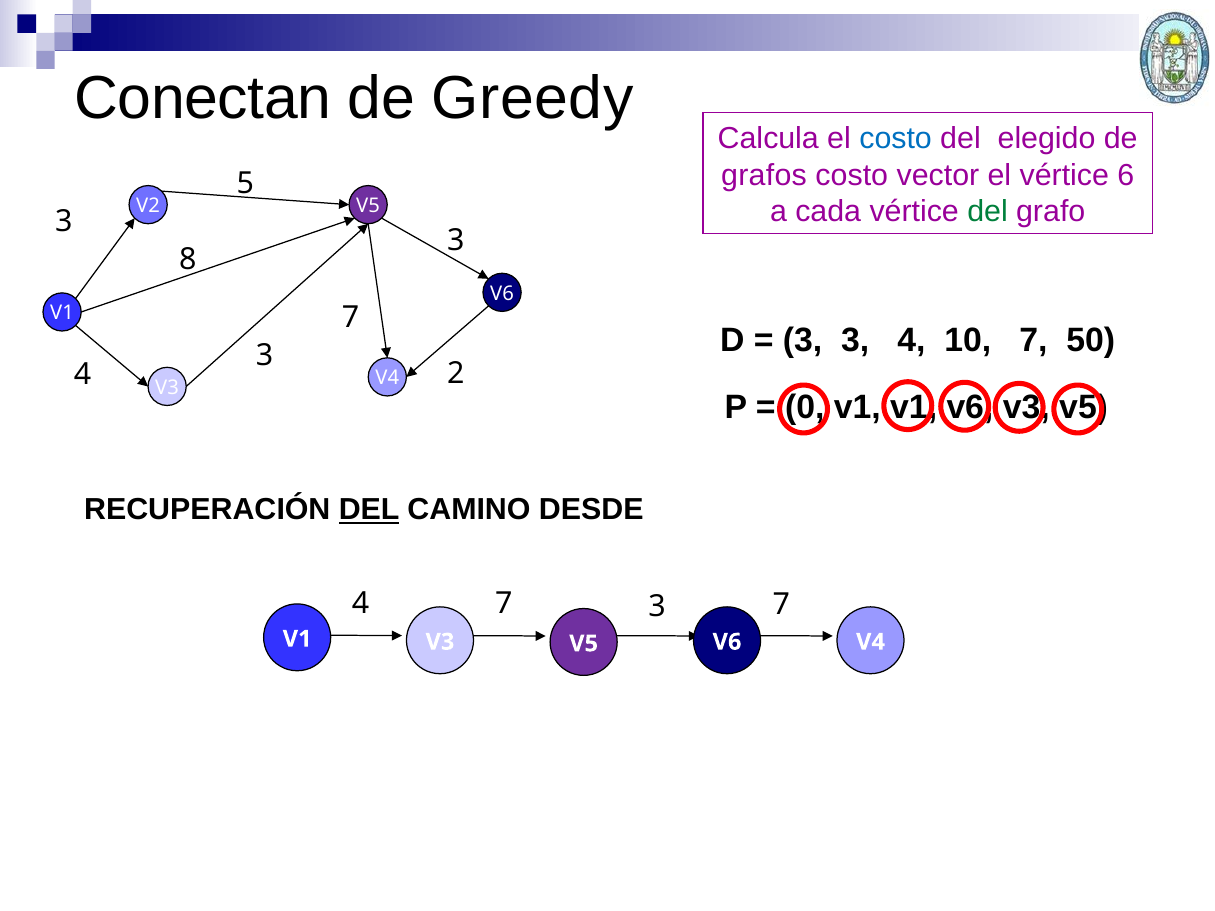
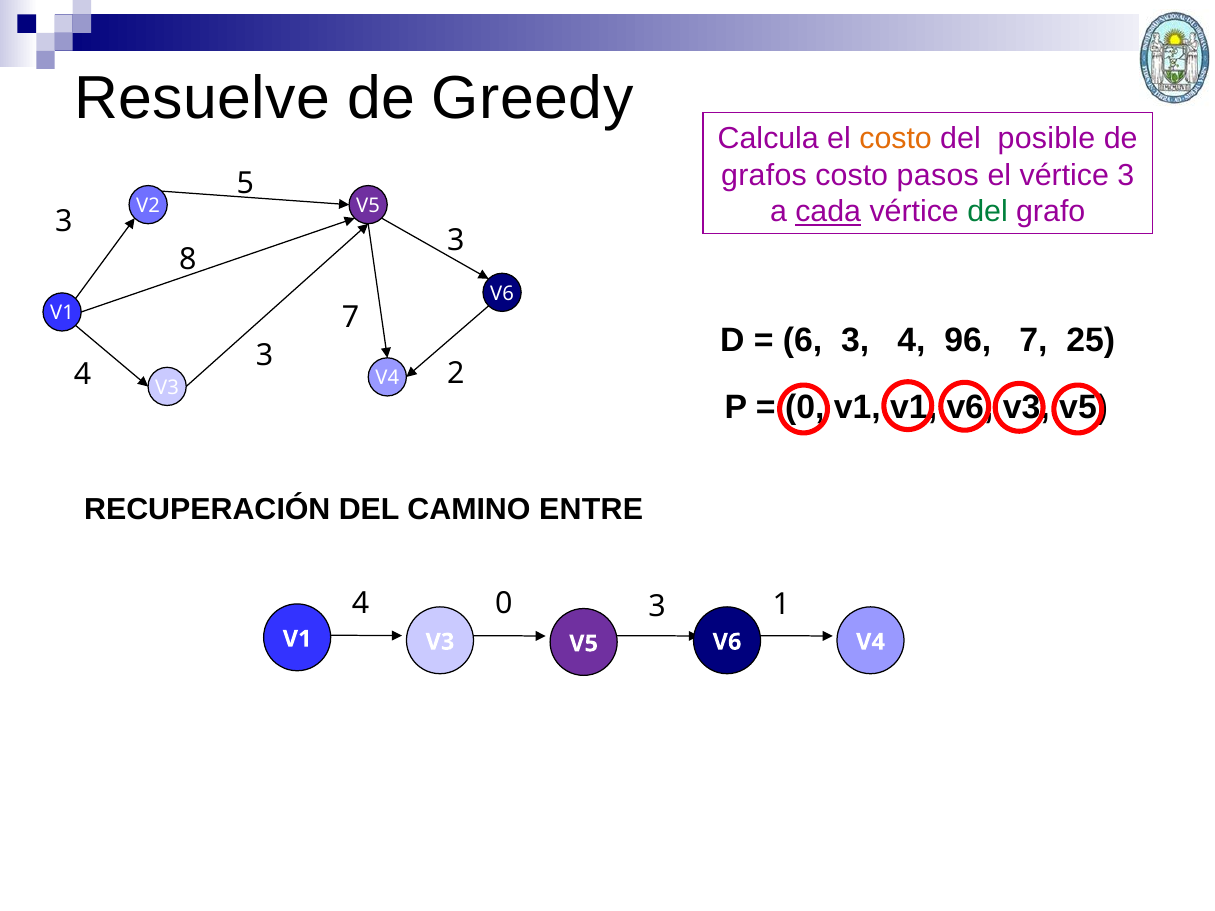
Conectan: Conectan -> Resuelve
costo at (896, 139) colour: blue -> orange
elegido: elegido -> posible
vector: vector -> pasos
vértice 6: 6 -> 3
cada underline: none -> present
3 at (803, 341): 3 -> 6
10: 10 -> 96
50: 50 -> 25
DEL at (369, 510) underline: present -> none
DESDE: DESDE -> ENTRE
7 at (504, 604): 7 -> 0
3 7: 7 -> 1
